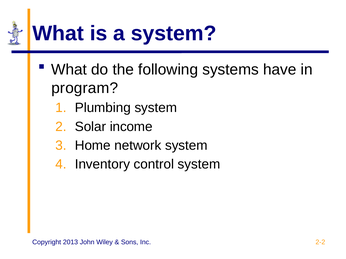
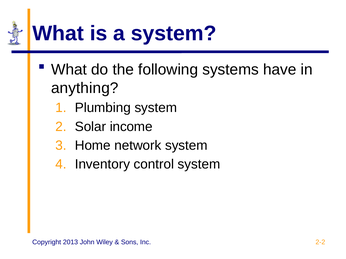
program: program -> anything
